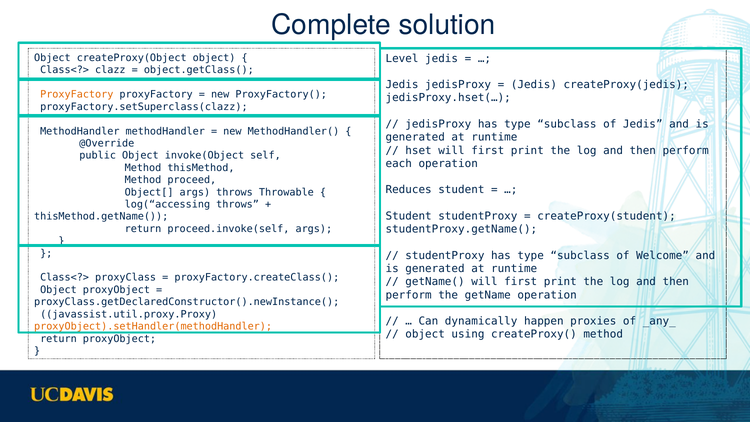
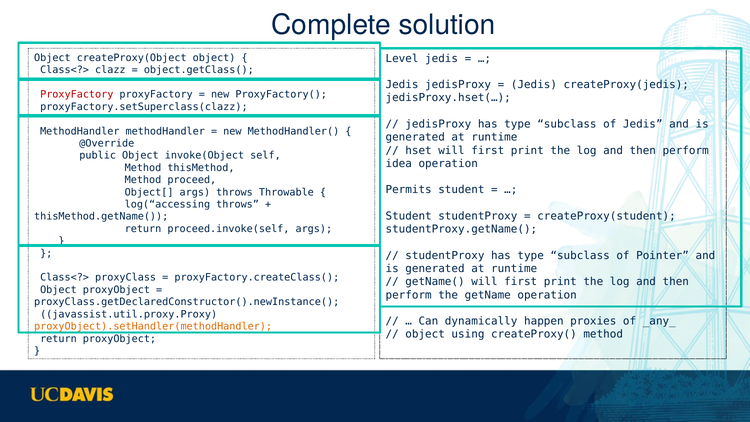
ProxyFactory at (77, 95) colour: orange -> red
each: each -> idea
Reduces: Reduces -> Permits
Welcome: Welcome -> Pointer
